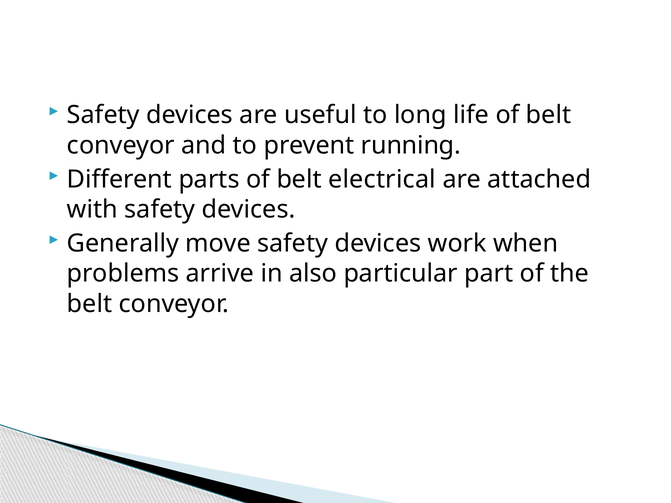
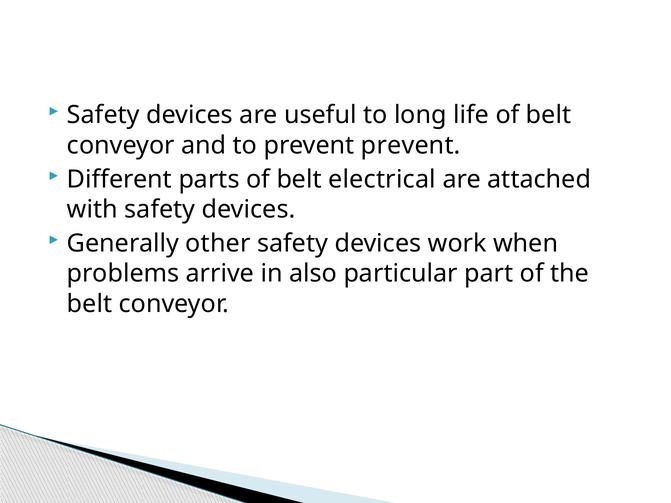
prevent running: running -> prevent
move: move -> other
